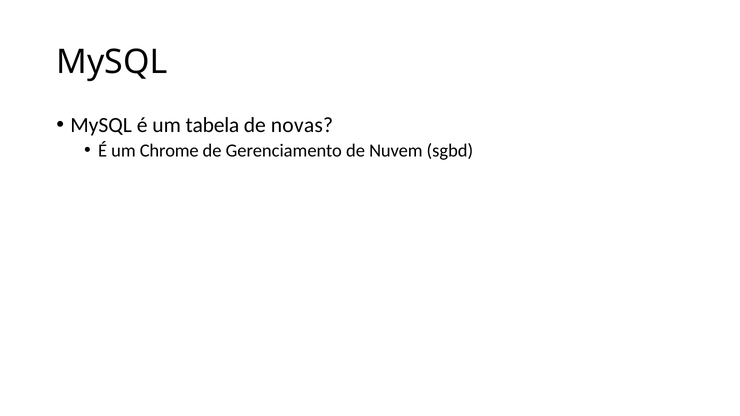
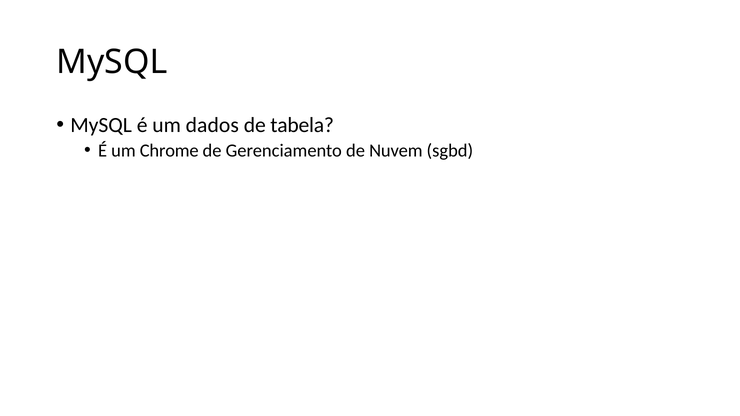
tabela: tabela -> dados
novas: novas -> tabela
